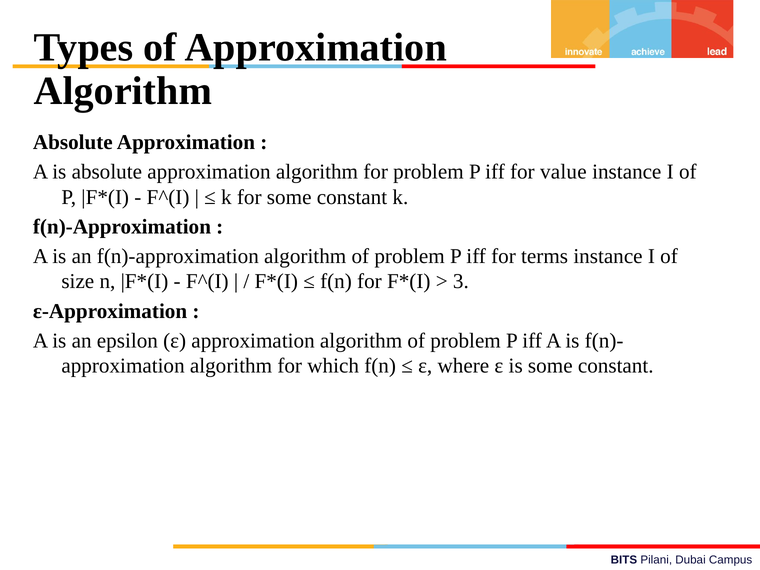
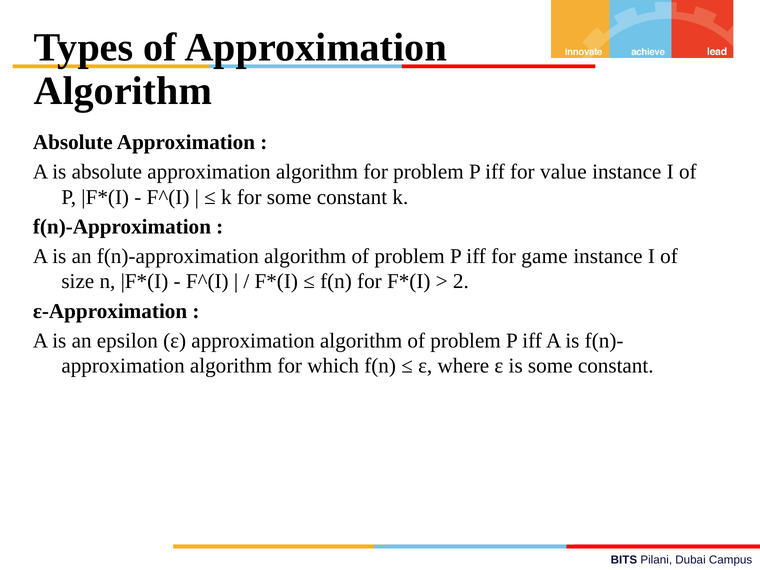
terms: terms -> game
3: 3 -> 2
